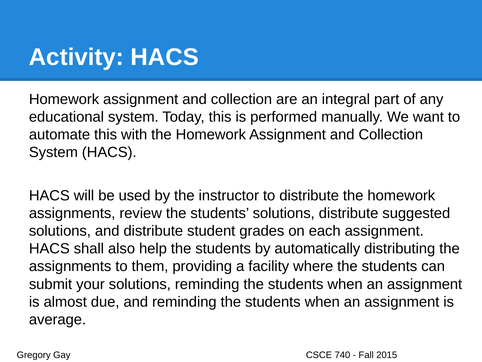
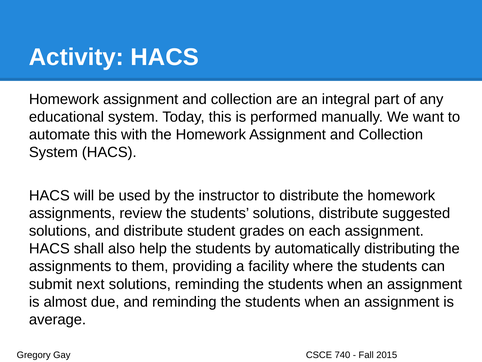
your: your -> next
